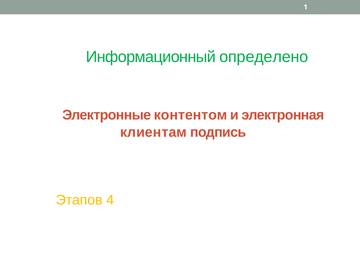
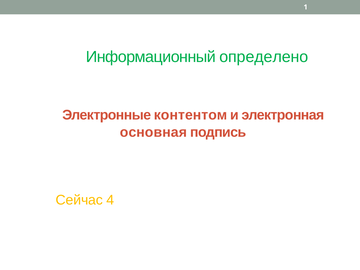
клиентам: клиентам -> основная
Этапов: Этапов -> Сейчас
